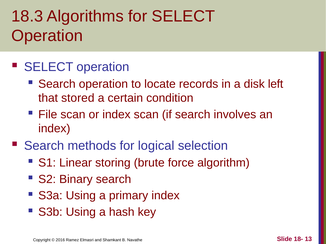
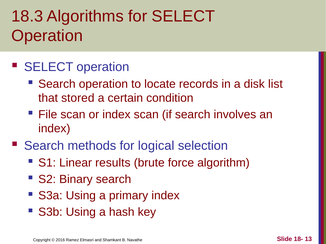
left: left -> list
storing: storing -> results
